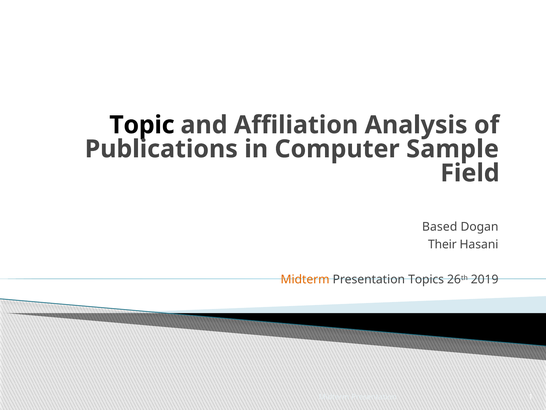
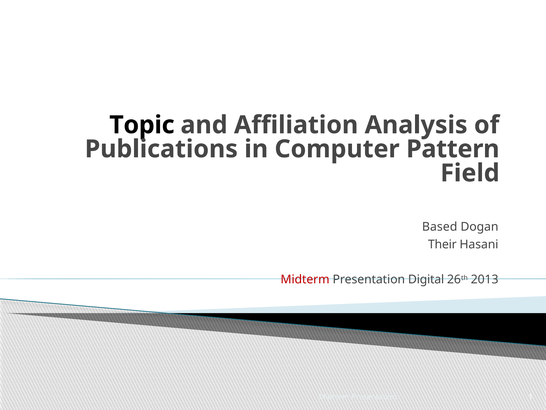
Sample: Sample -> Pattern
Midterm at (305, 279) colour: orange -> red
Topics: Topics -> Digital
2019: 2019 -> 2013
